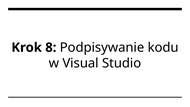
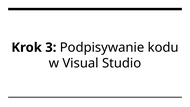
8: 8 -> 3
